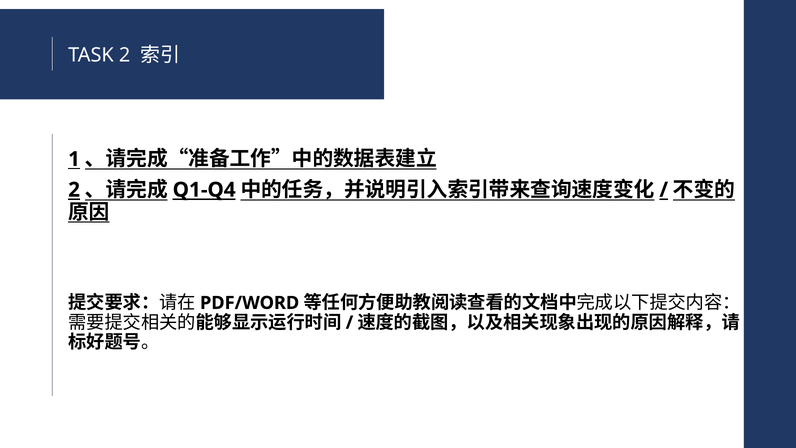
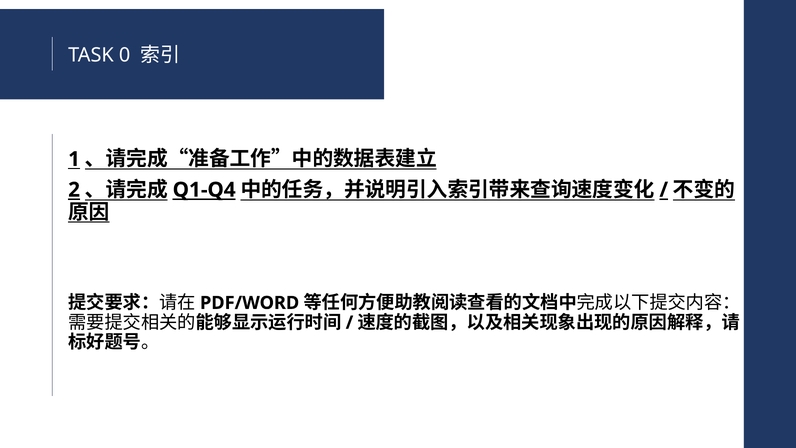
TASK 2: 2 -> 0
